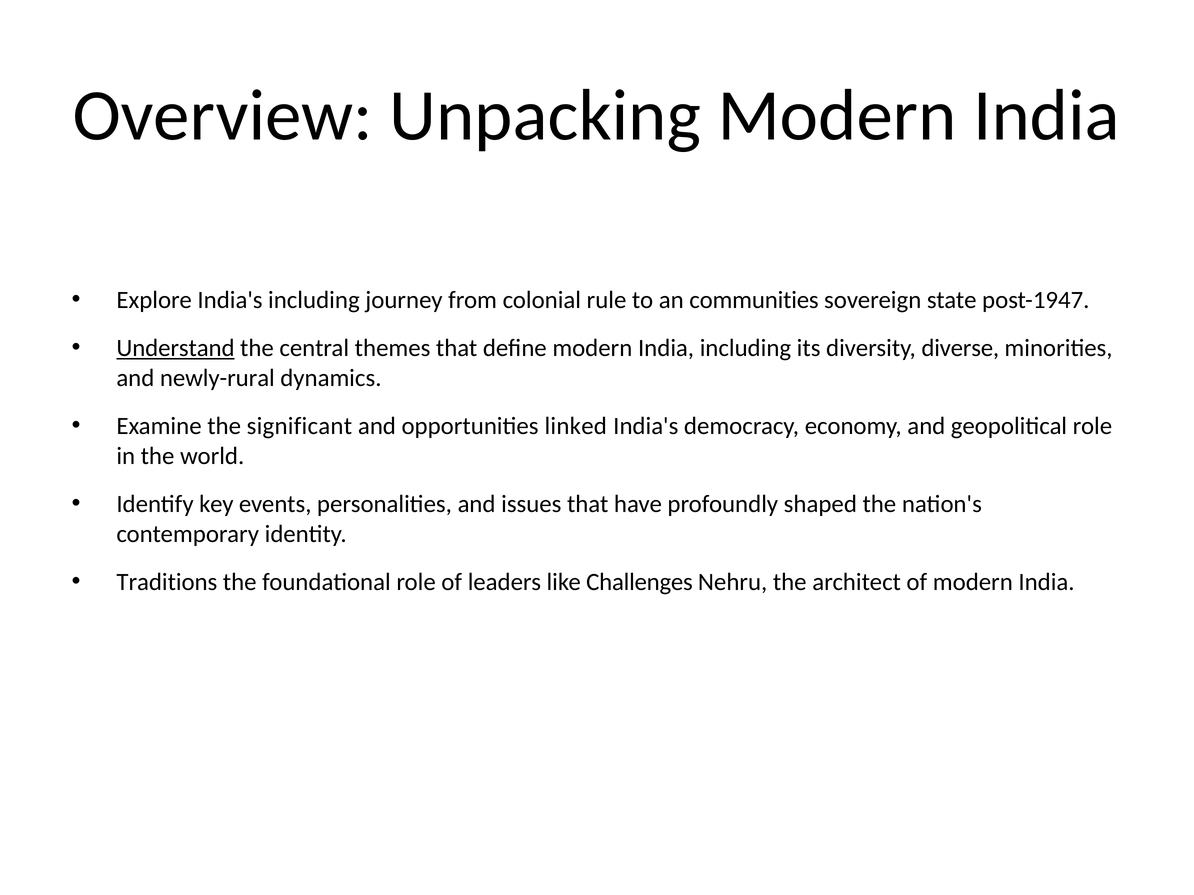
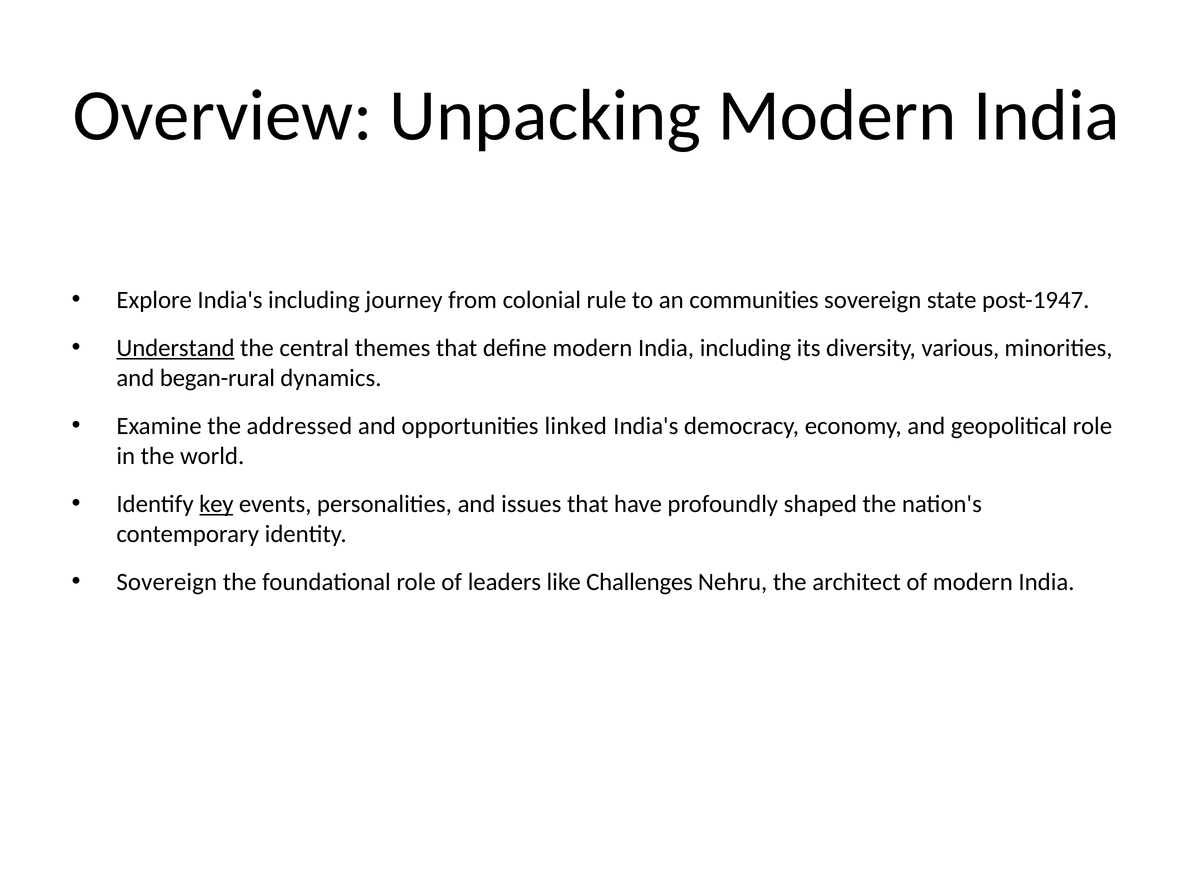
diverse: diverse -> various
newly-rural: newly-rural -> began-rural
significant: significant -> addressed
key underline: none -> present
Traditions at (167, 582): Traditions -> Sovereign
